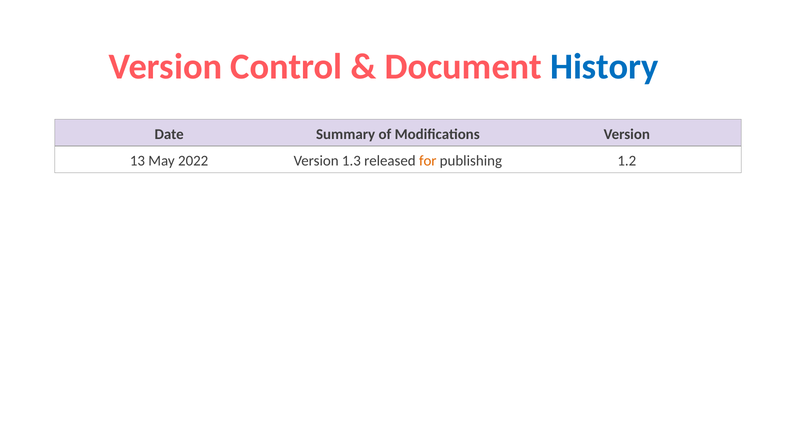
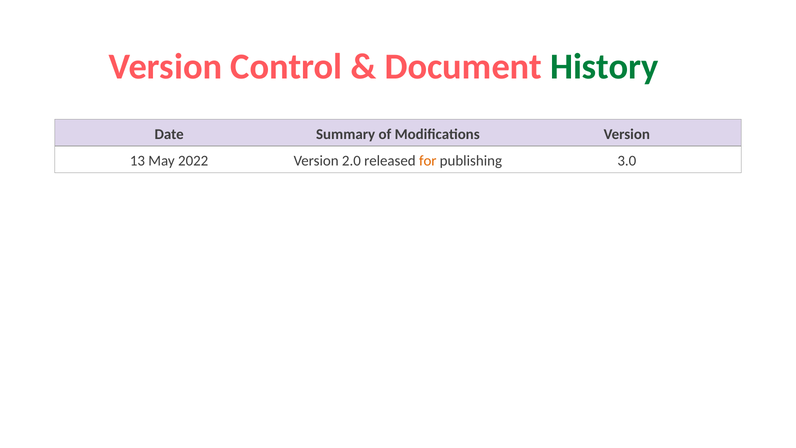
History colour: blue -> green
1.3: 1.3 -> 2.0
1.2: 1.2 -> 3.0
